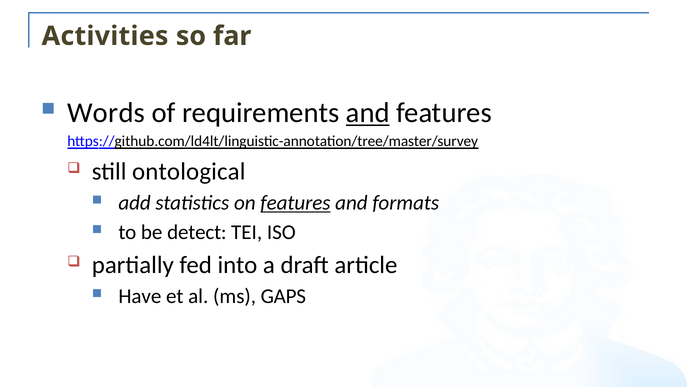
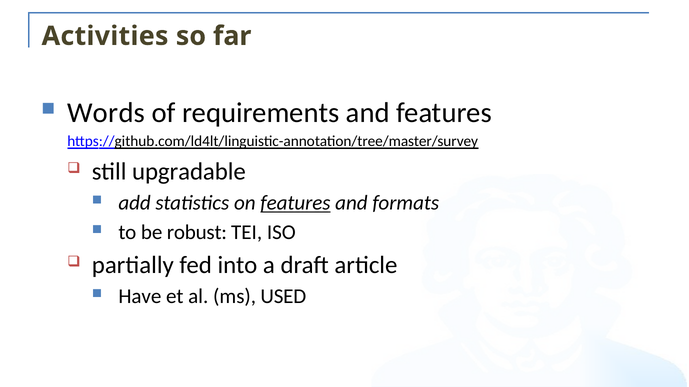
and at (368, 113) underline: present -> none
ontological: ontological -> upgradable
detect: detect -> robust
GAPS: GAPS -> USED
